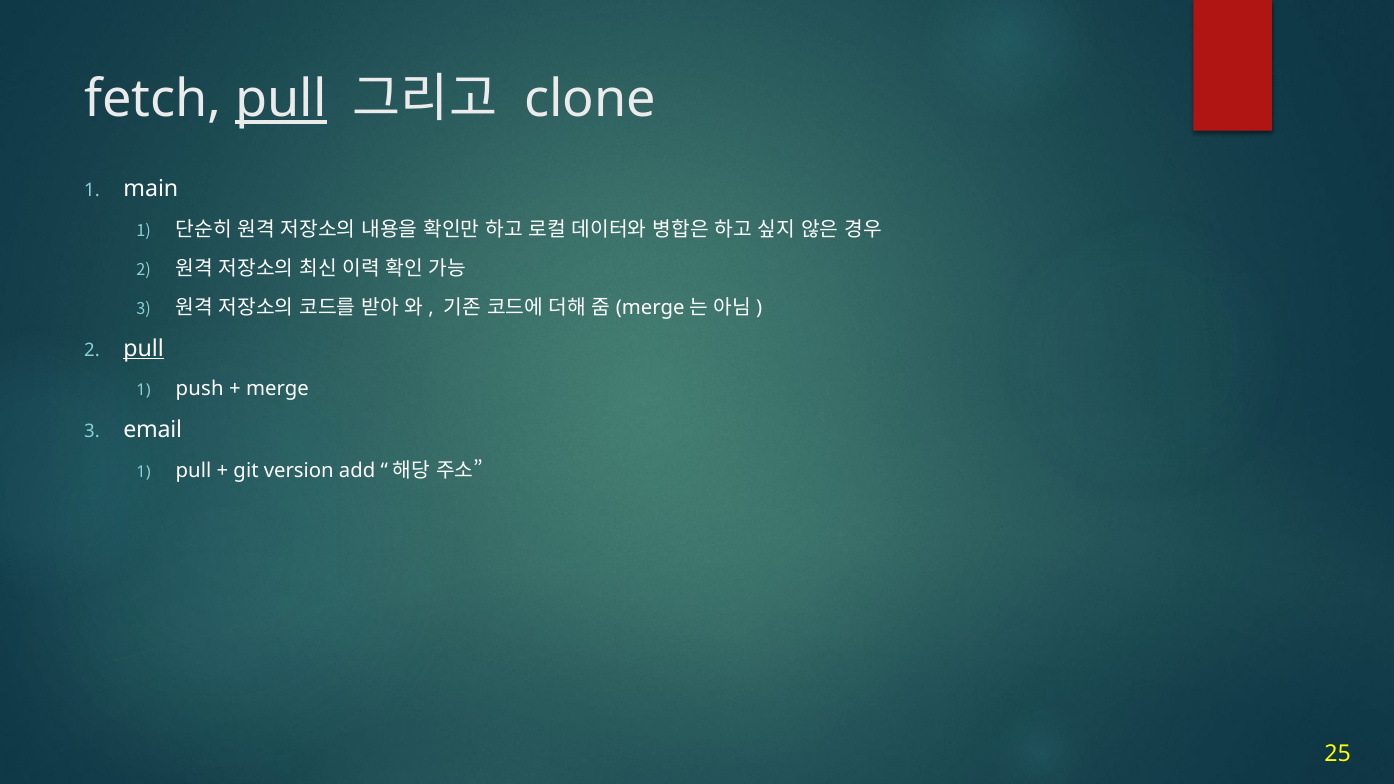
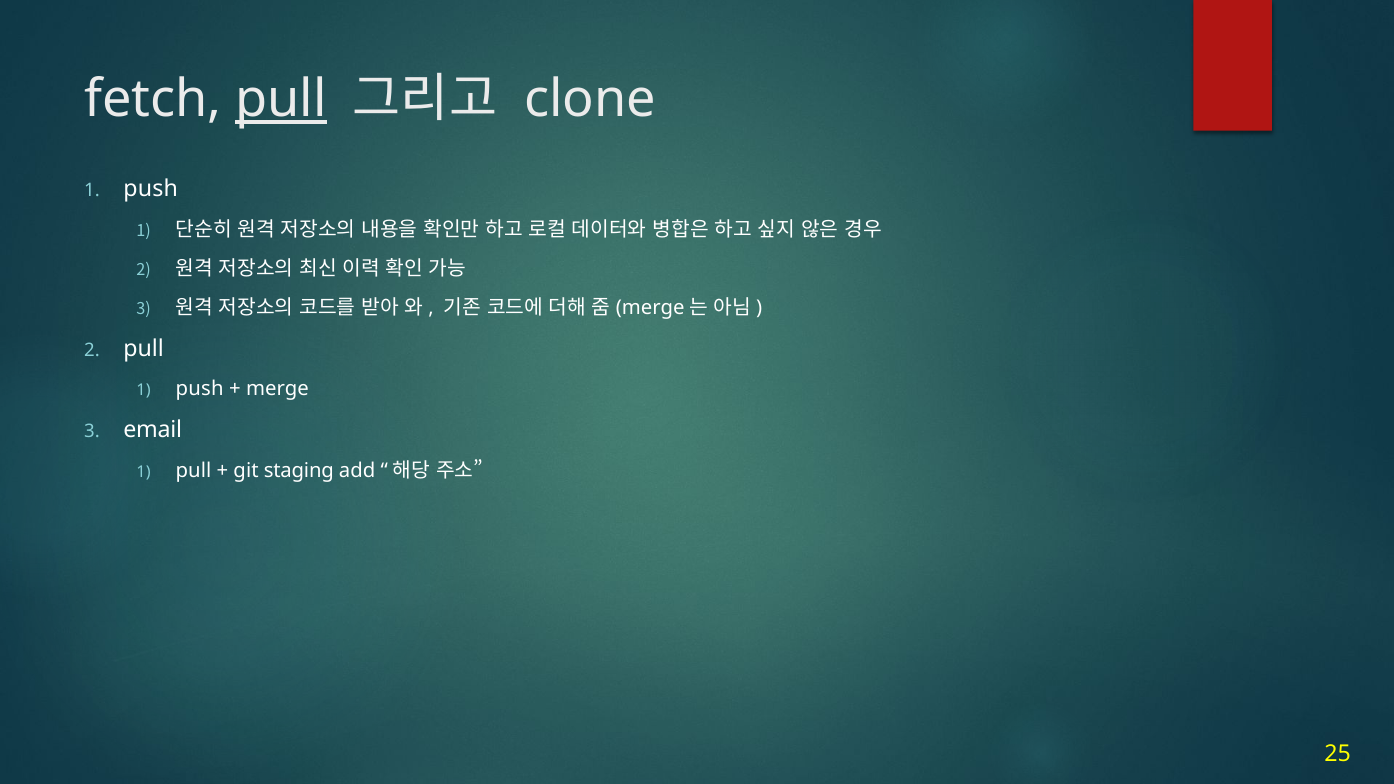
main at (151, 189): main -> push
pull at (144, 349) underline: present -> none
version: version -> staging
